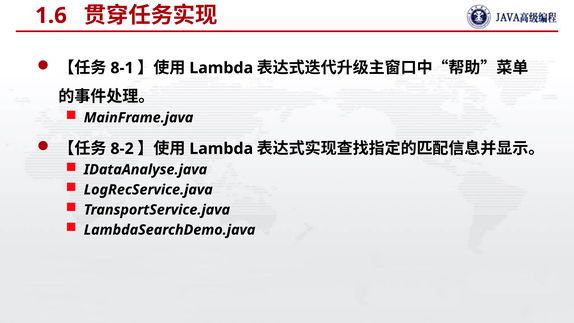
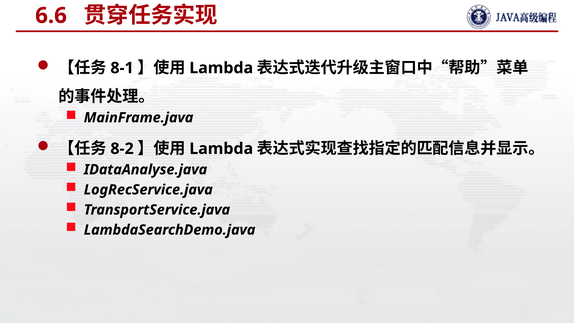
1.6: 1.6 -> 6.6
